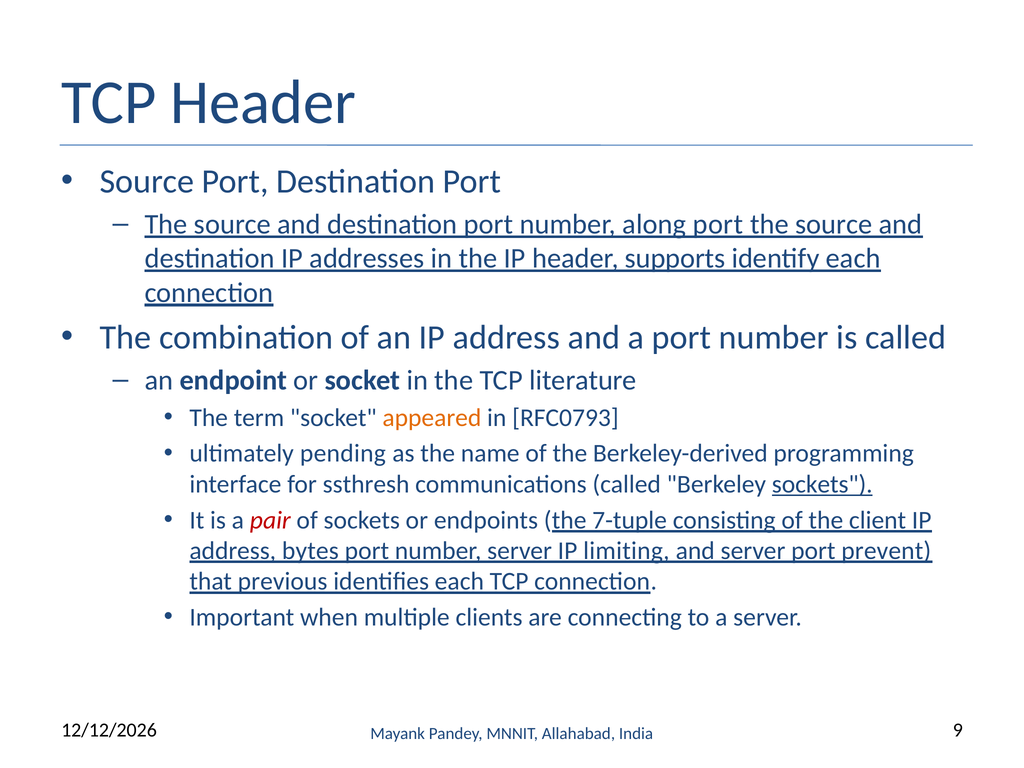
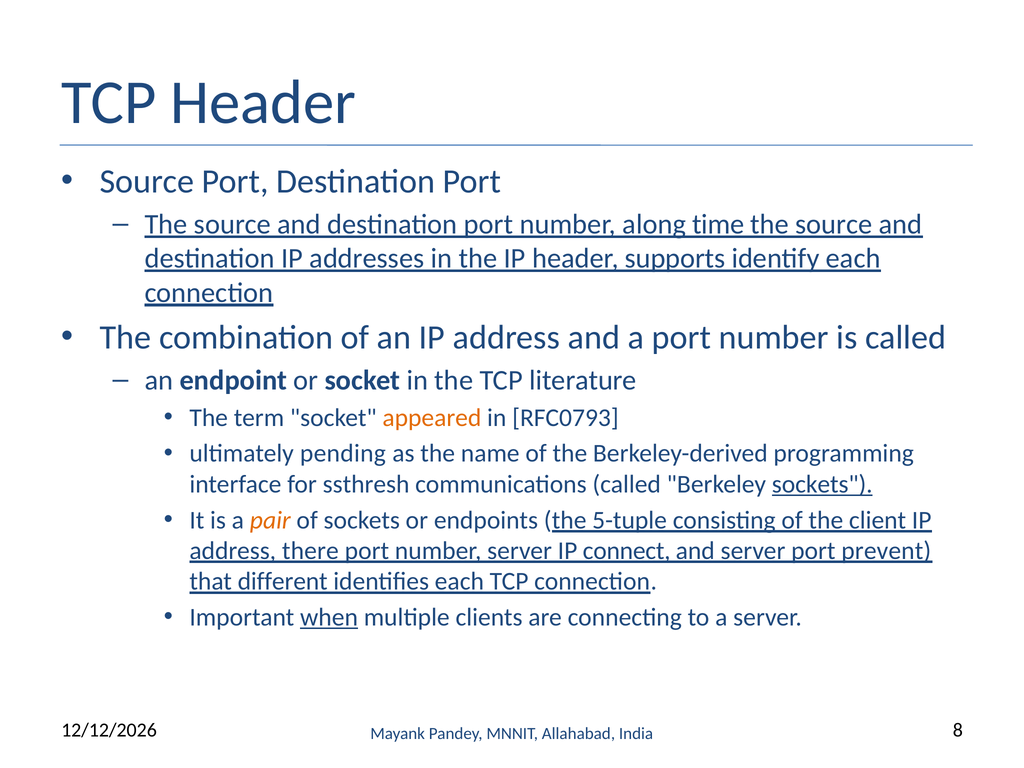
along port: port -> time
pair colour: red -> orange
7-tuple: 7-tuple -> 5-tuple
bytes: bytes -> there
limiting: limiting -> connect
previous: previous -> different
when underline: none -> present
9: 9 -> 8
